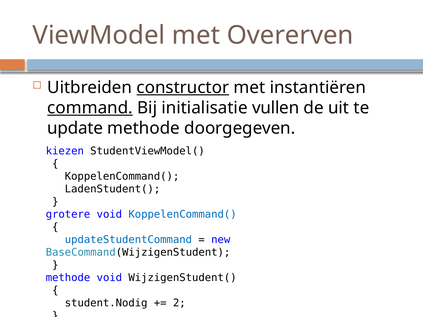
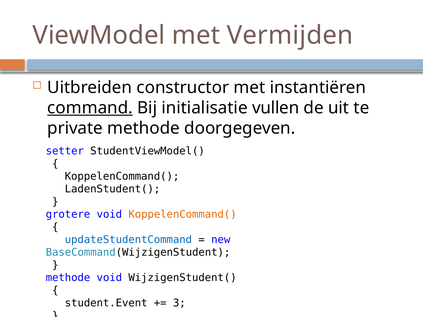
Overerven: Overerven -> Vermijden
constructor underline: present -> none
update: update -> private
kiezen: kiezen -> setter
KoppelenCommand( at (183, 215) colour: blue -> orange
student.Nodig: student.Nodig -> student.Event
2: 2 -> 3
